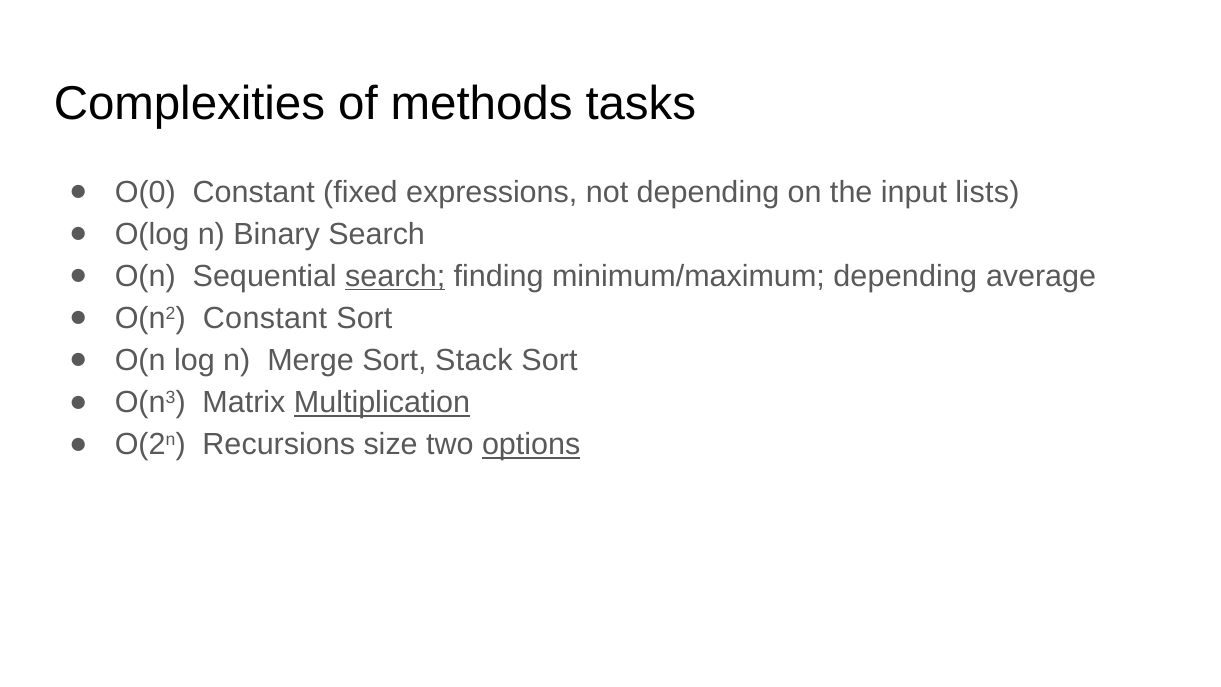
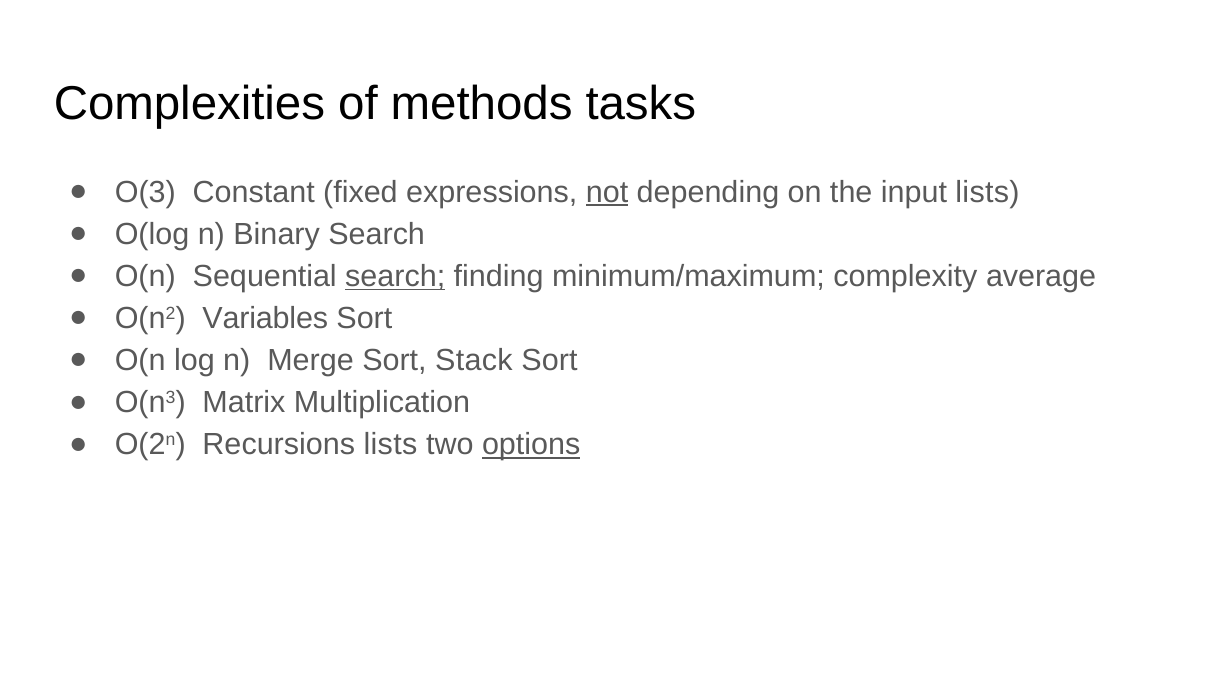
O(0: O(0 -> O(3
not underline: none -> present
minimum/maximum depending: depending -> complexity
O(n2 Constant: Constant -> Variables
Multiplication underline: present -> none
Recursions size: size -> lists
